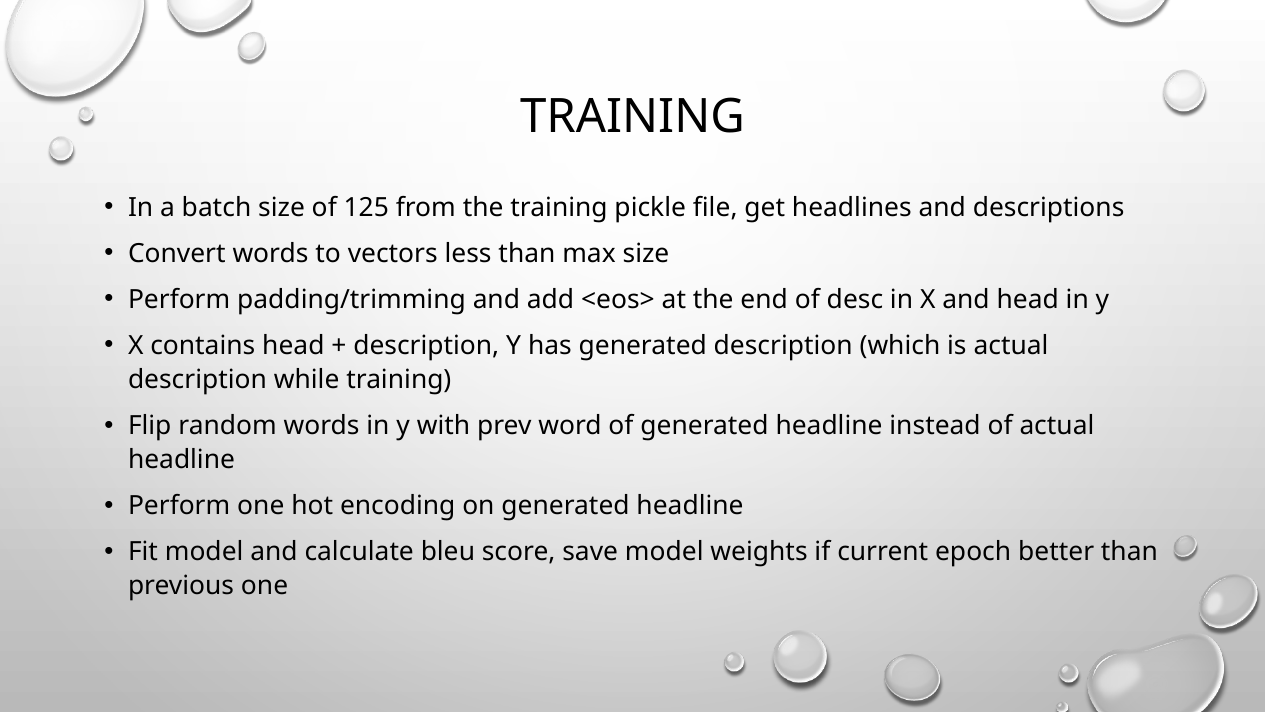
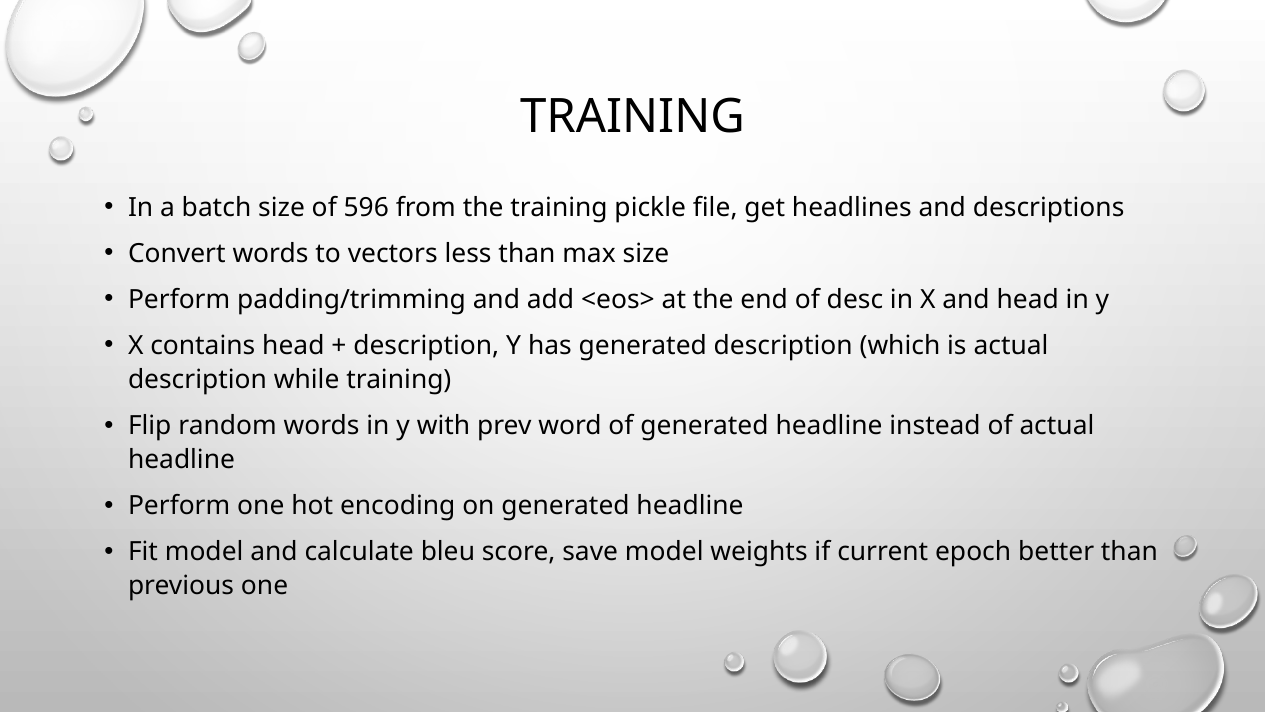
125: 125 -> 596
